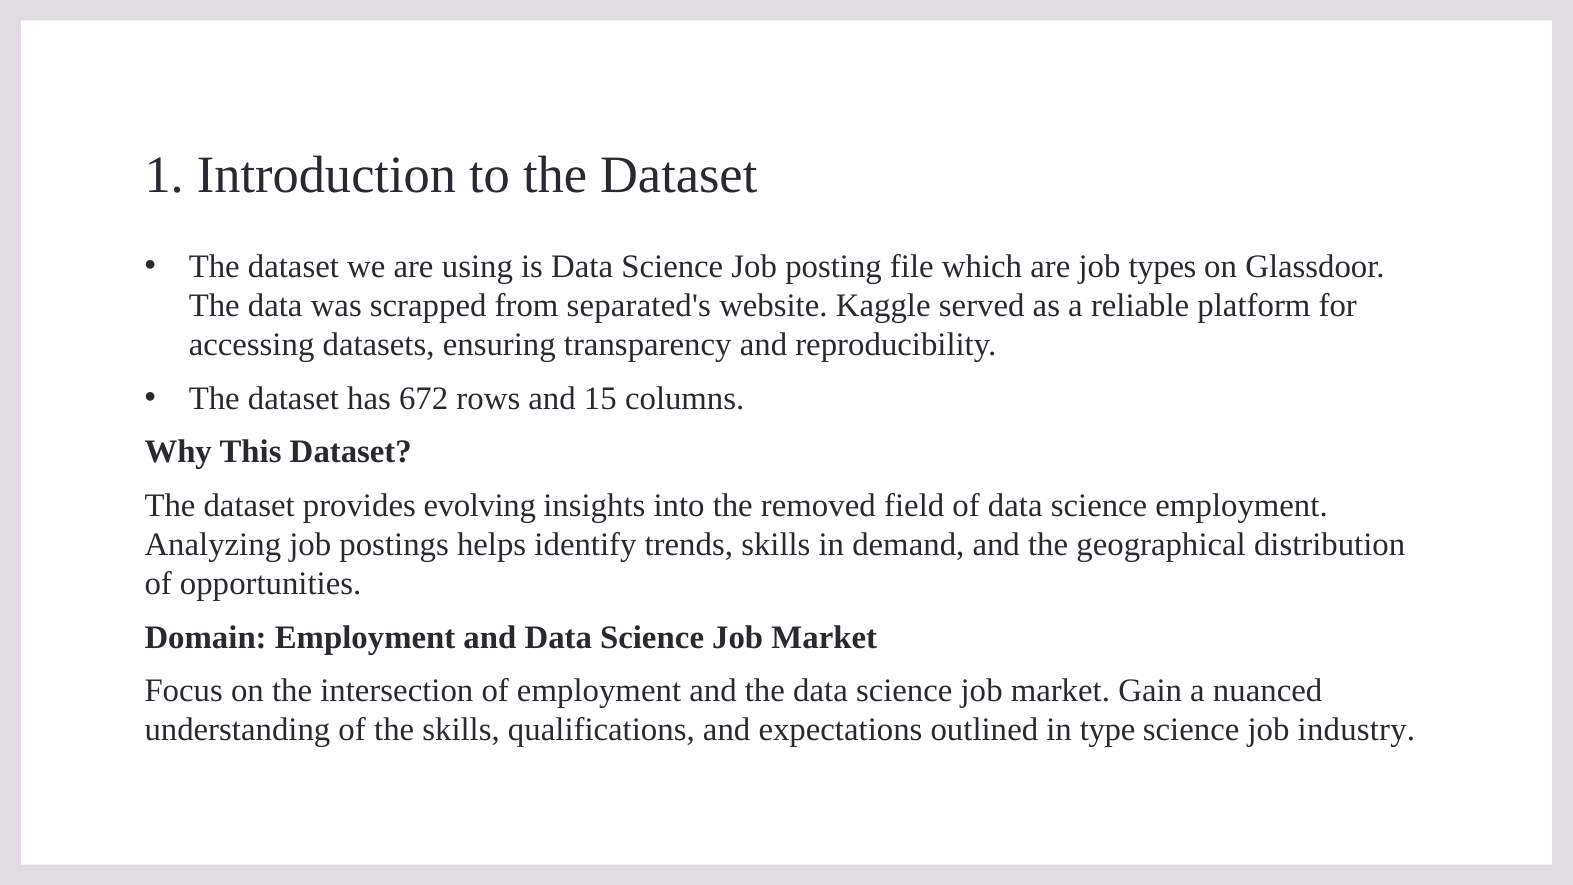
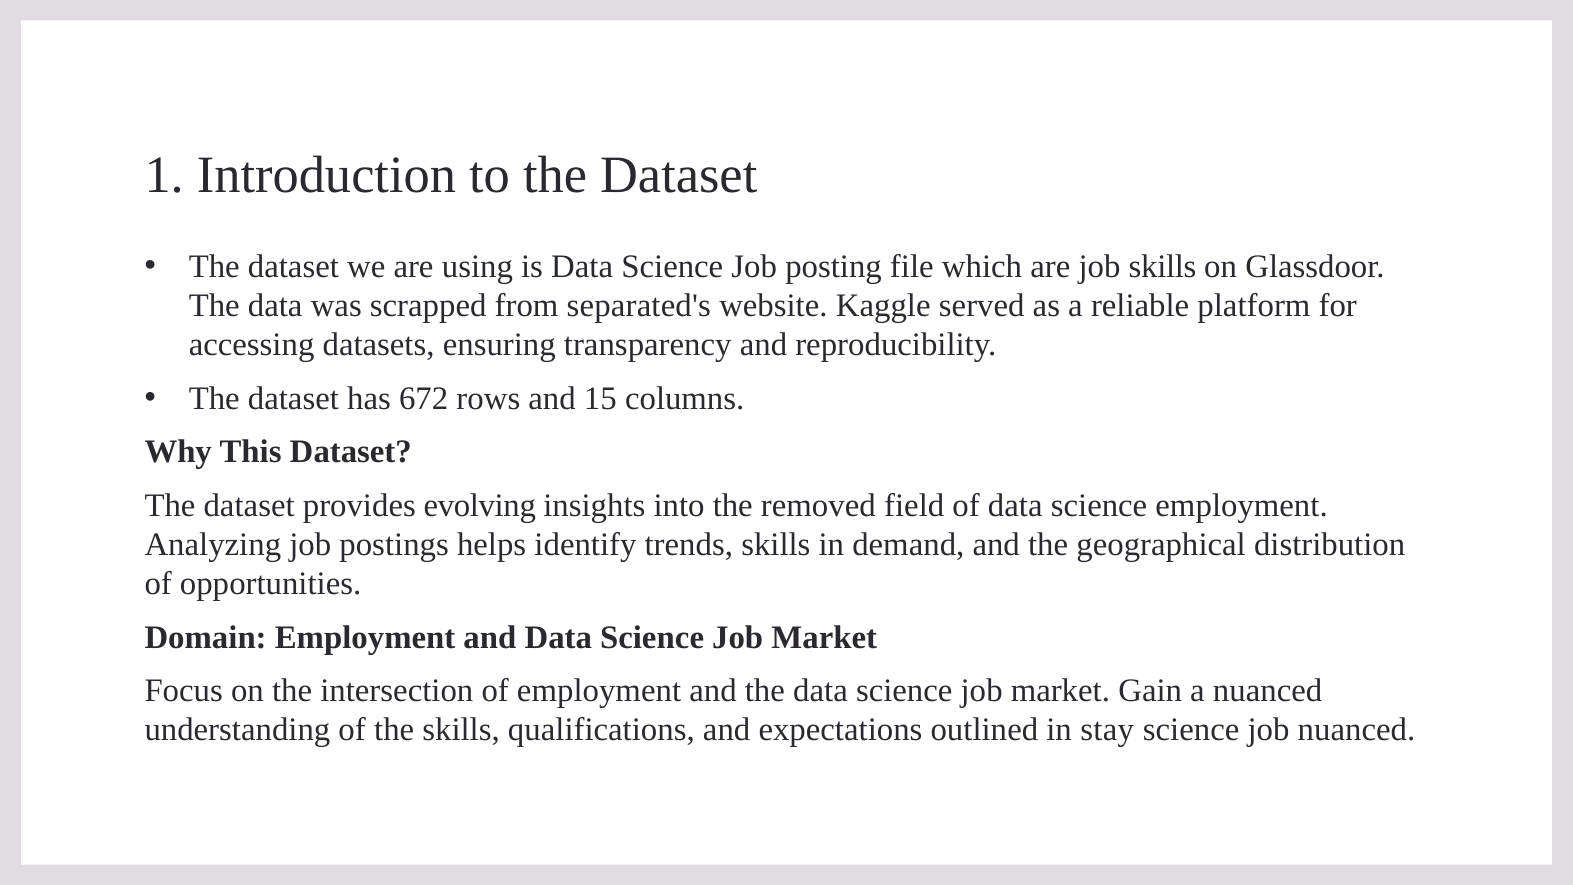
job types: types -> skills
type: type -> stay
job industry: industry -> nuanced
